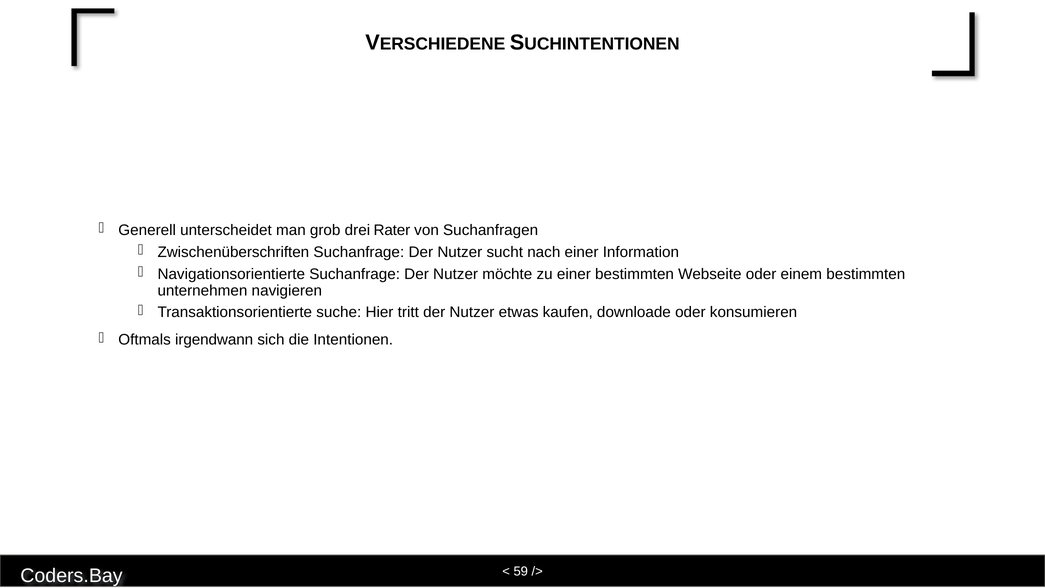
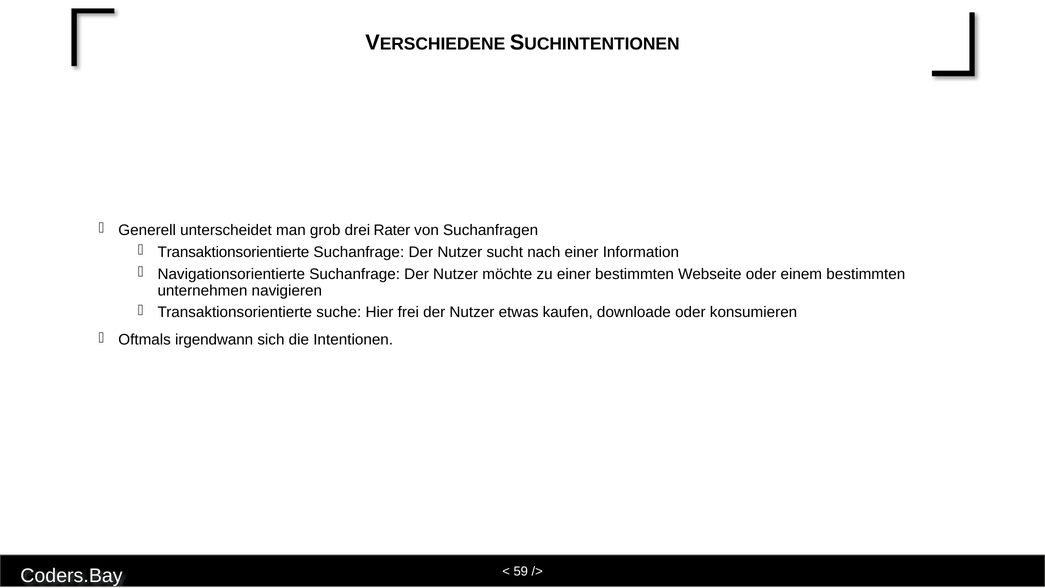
Zwischenüberschriften at (233, 252): Zwischenüberschriften -> Transaktionsorientierte
tritt: tritt -> frei
